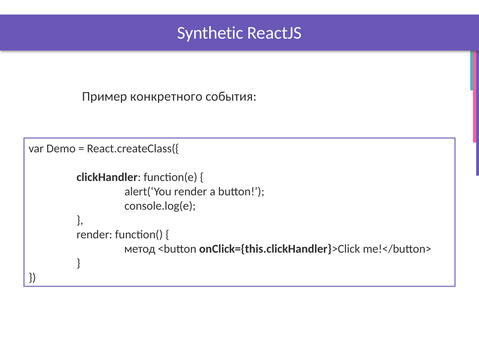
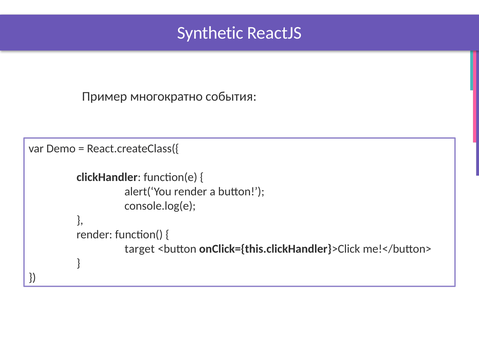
конкретного: конкретного -> многократно
метод: метод -> target
